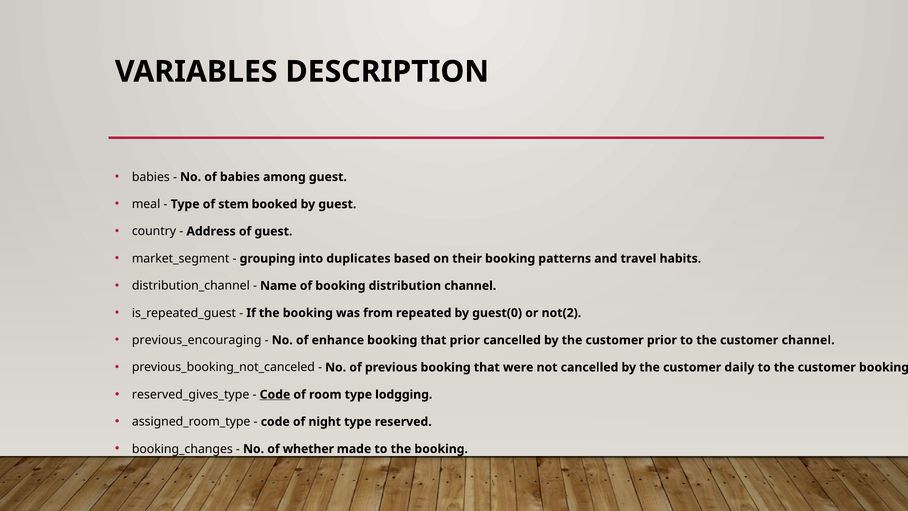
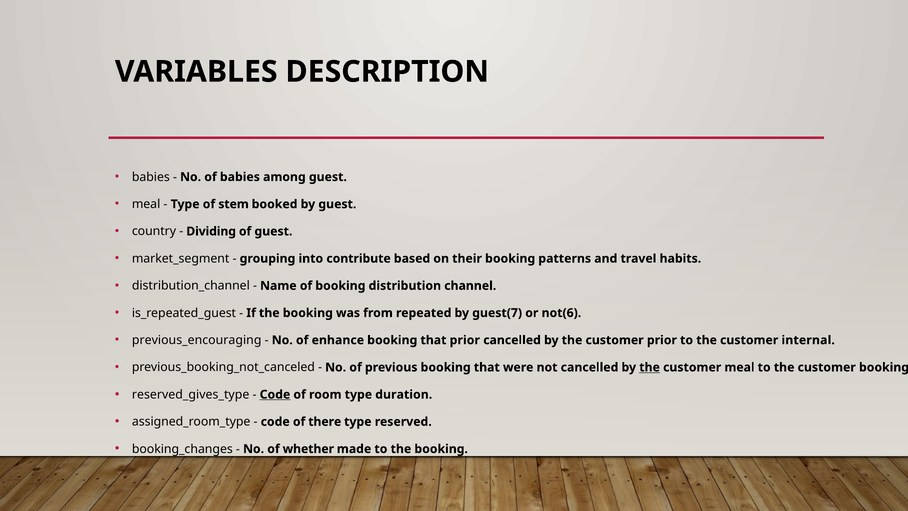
Address: Address -> Dividing
duplicates: duplicates -> contribute
guest(0: guest(0 -> guest(7
not(2: not(2 -> not(6
customer channel: channel -> internal
the at (650, 367) underline: none -> present
customer daily: daily -> meal
lodgging: lodgging -> duration
night: night -> there
